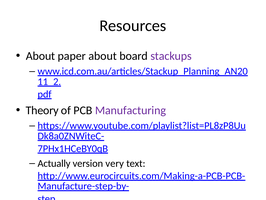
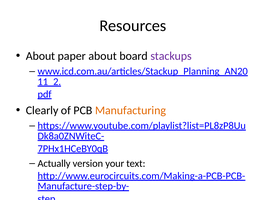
Theory: Theory -> Clearly
Manufacturing colour: purple -> orange
very: very -> your
